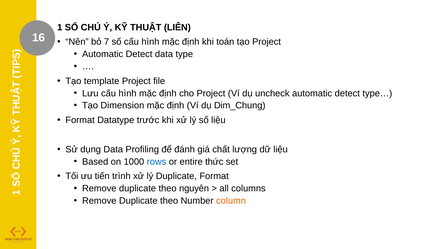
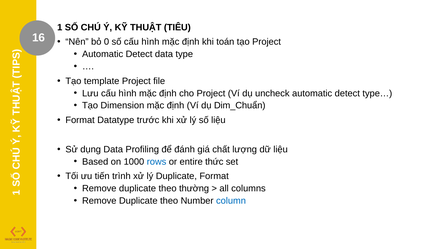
LIÊN: LIÊN -> TIÊU
7: 7 -> 0
Dim_Chung: Dim_Chung -> Dim_Chuẩn
nguyên: nguyên -> thường
column colour: orange -> blue
